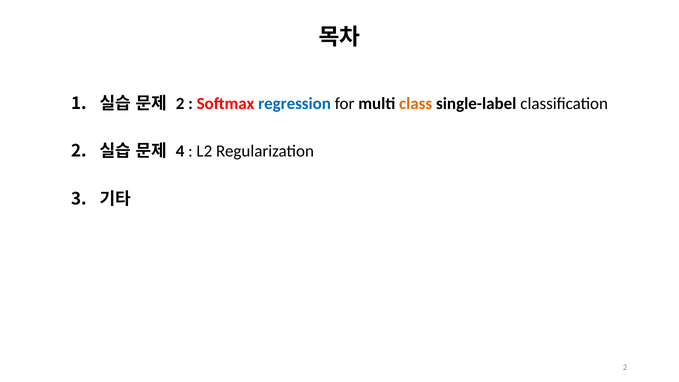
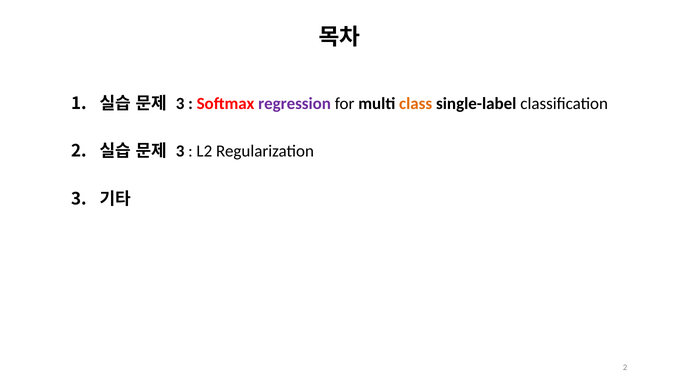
2 at (180, 103): 2 -> 3
regression colour: blue -> purple
4 at (180, 151): 4 -> 3
